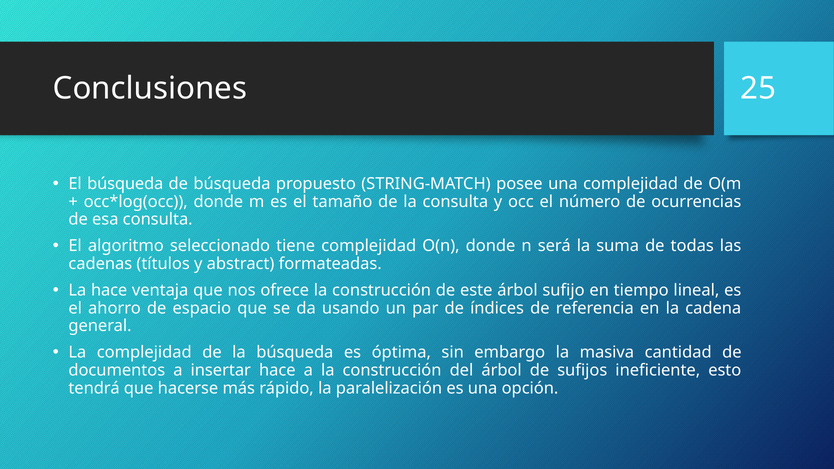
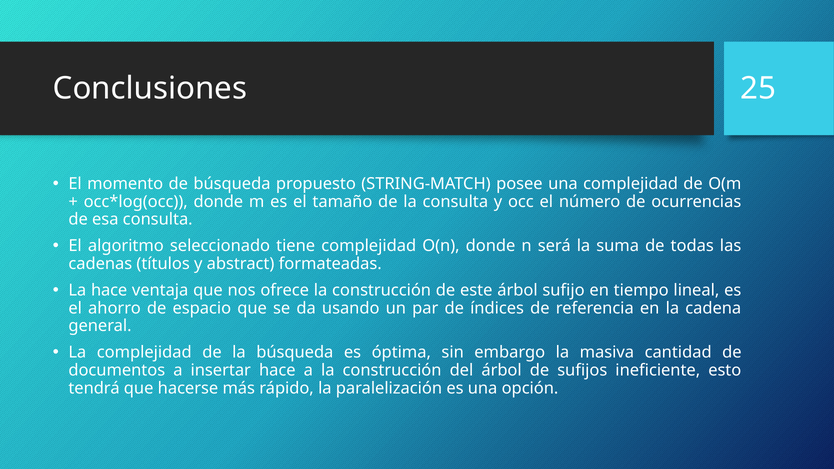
El búsqueda: búsqueda -> momento
